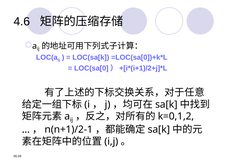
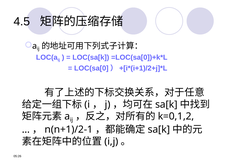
4.6: 4.6 -> 4.5
